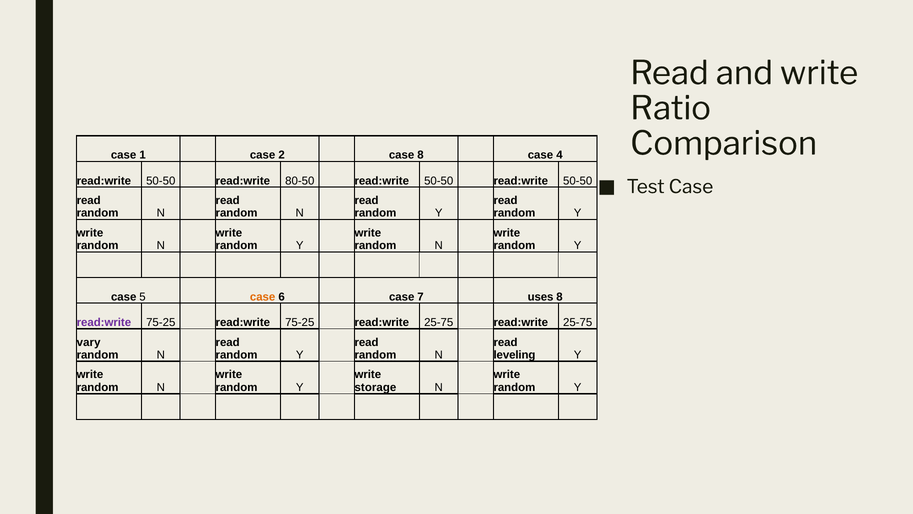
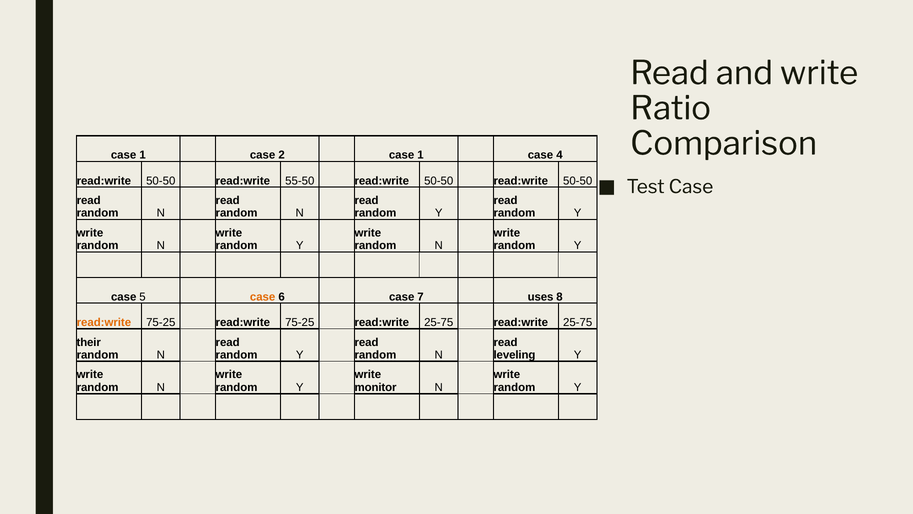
2 case 8: 8 -> 1
80-50: 80-50 -> 55-50
read:write at (104, 322) colour: purple -> orange
vary: vary -> their
storage: storage -> monitor
